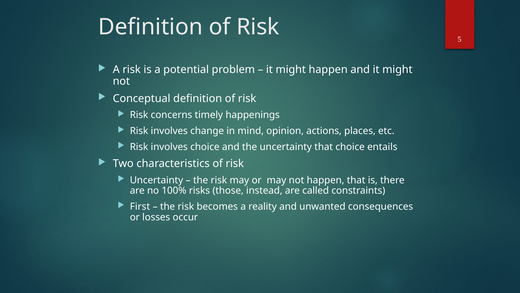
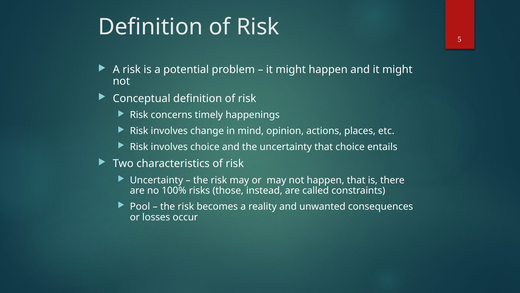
First: First -> Pool
